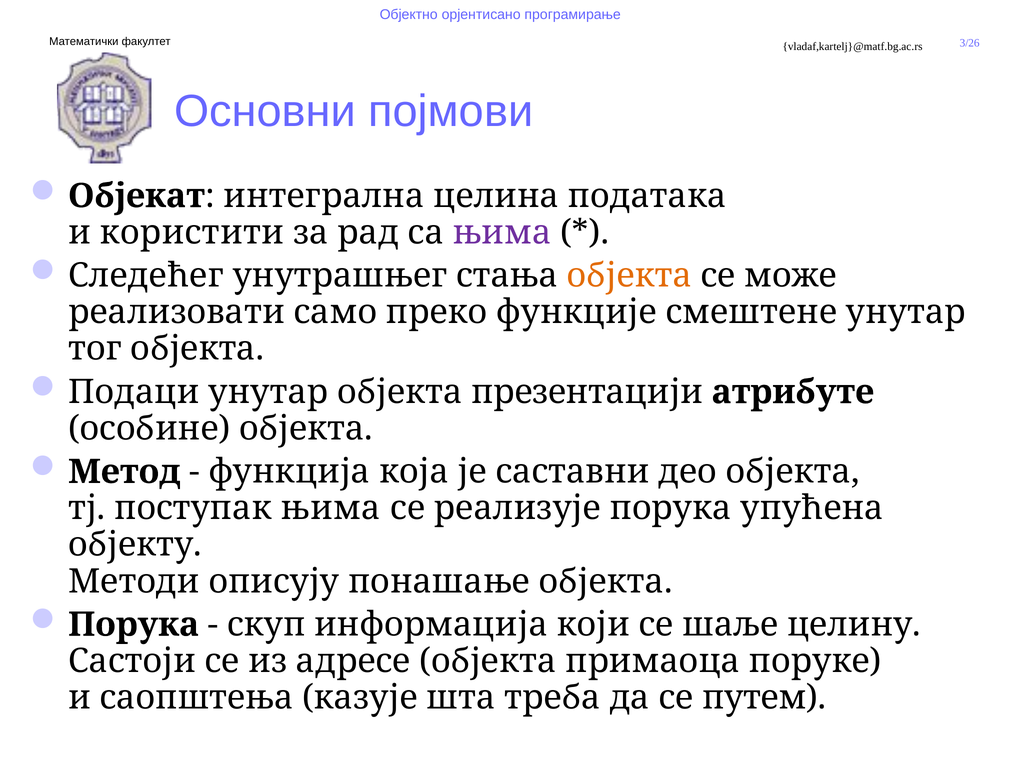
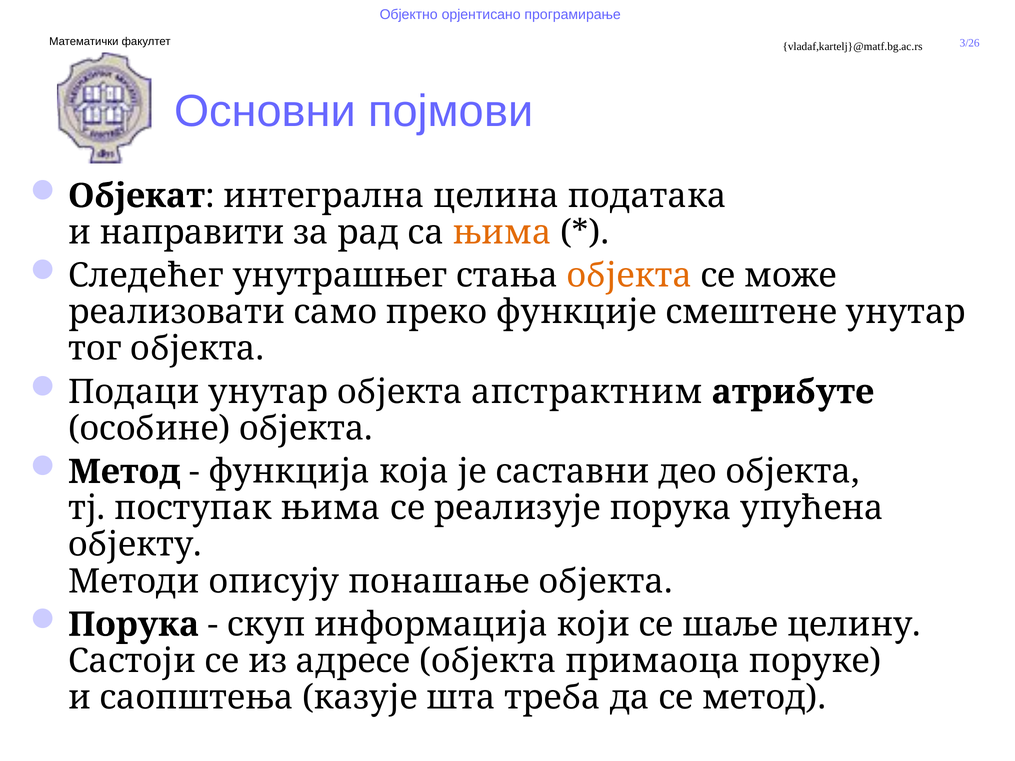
користити: користити -> направити
њима at (502, 233) colour: purple -> orange
презентацији: презентацији -> апстрактним
се путем: путем -> метод
